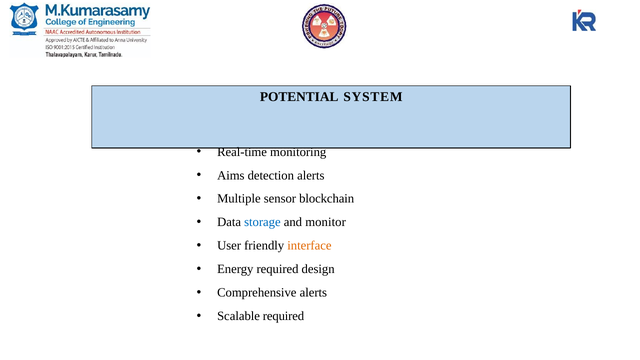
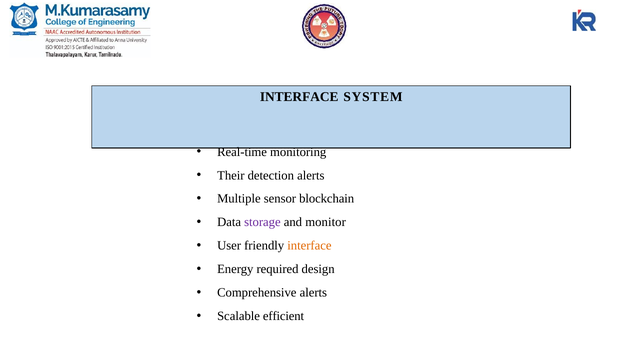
POTENTIAL at (299, 97): POTENTIAL -> INTERFACE
Aims: Aims -> Their
storage colour: blue -> purple
Scalable required: required -> efficient
